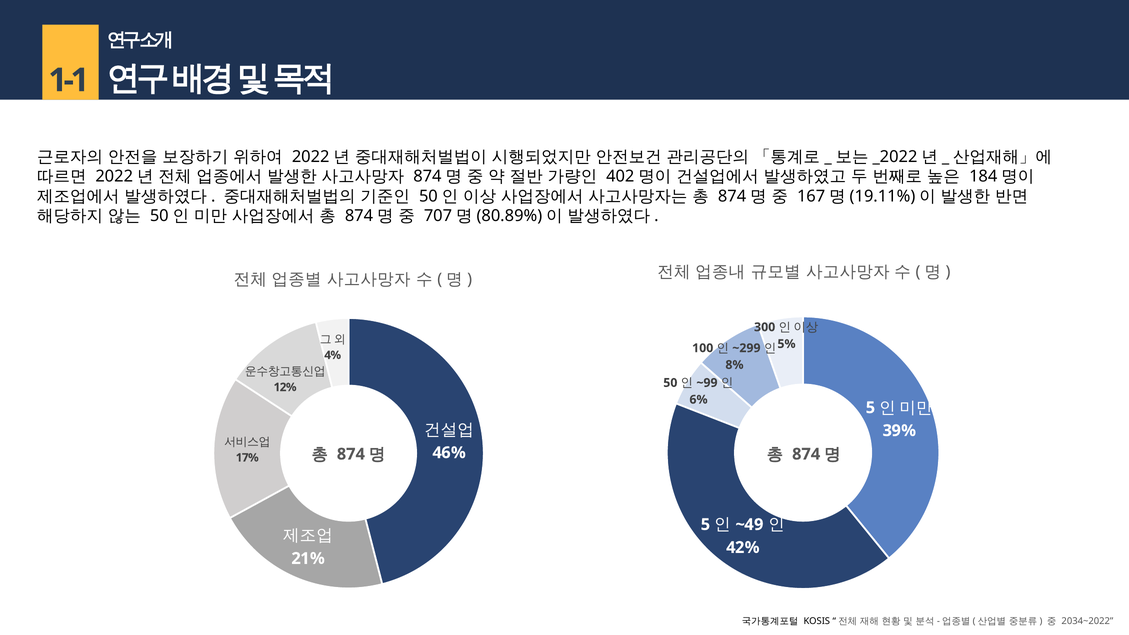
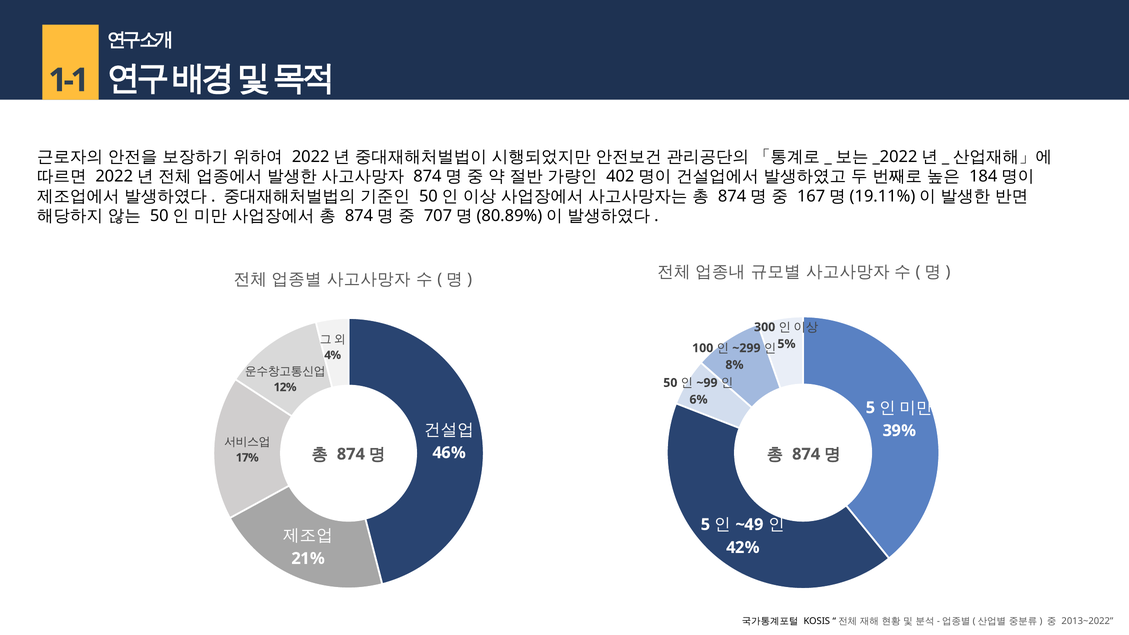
2034~2022: 2034~2022 -> 2013~2022
